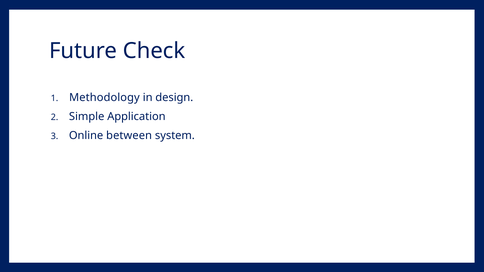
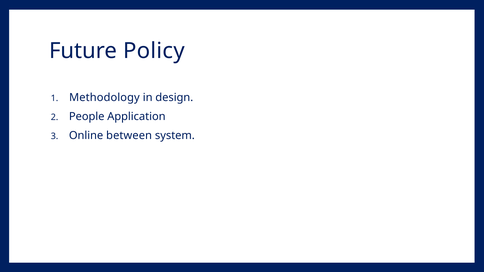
Check: Check -> Policy
Simple: Simple -> People
